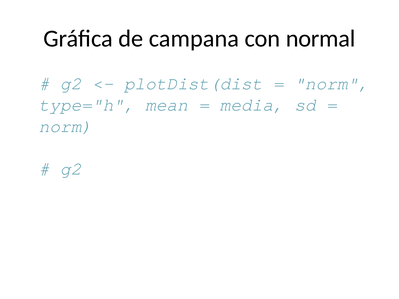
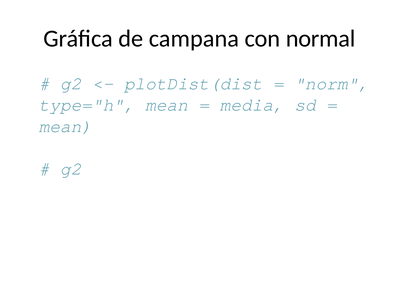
norm at (66, 126): norm -> mean
